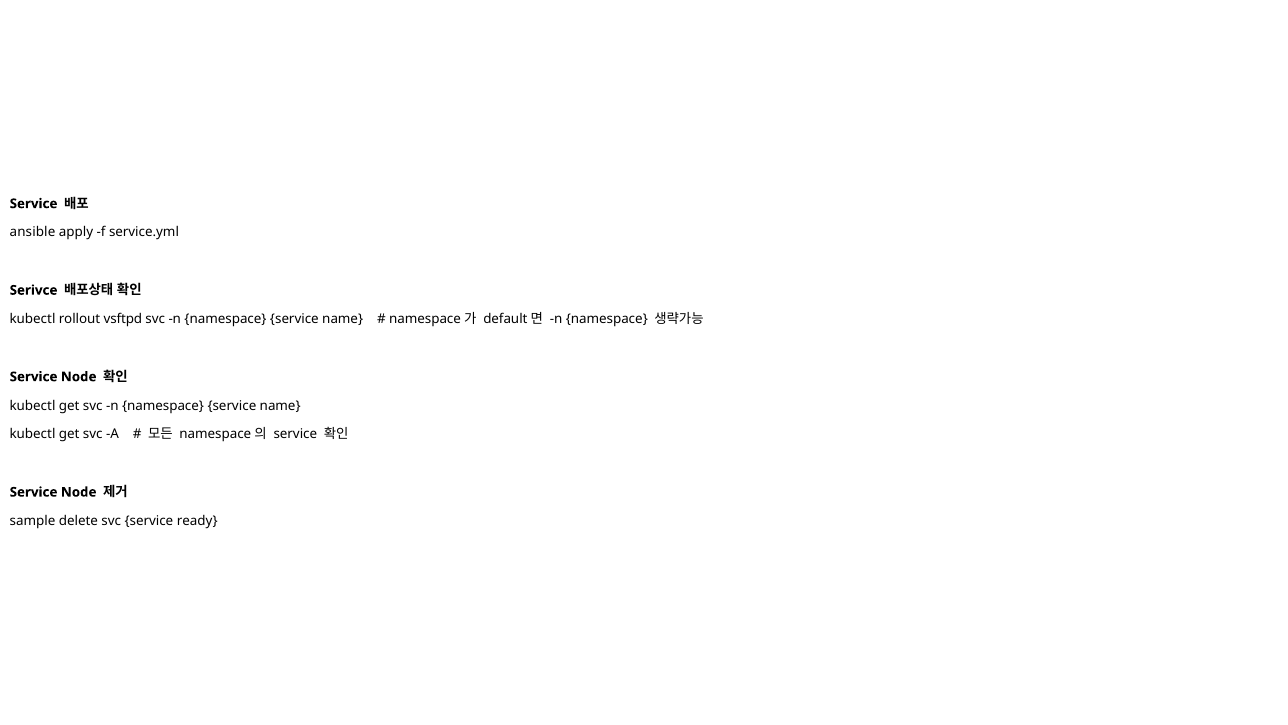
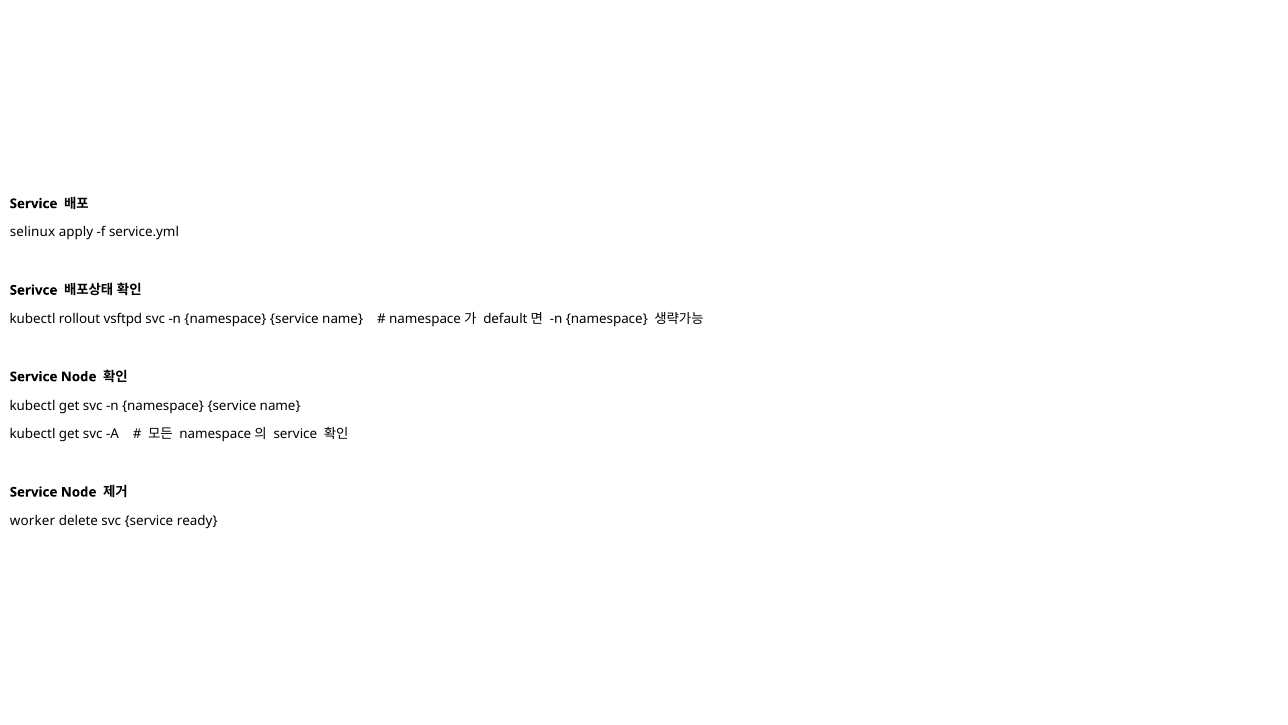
ansible: ansible -> selinux
sample: sample -> worker
